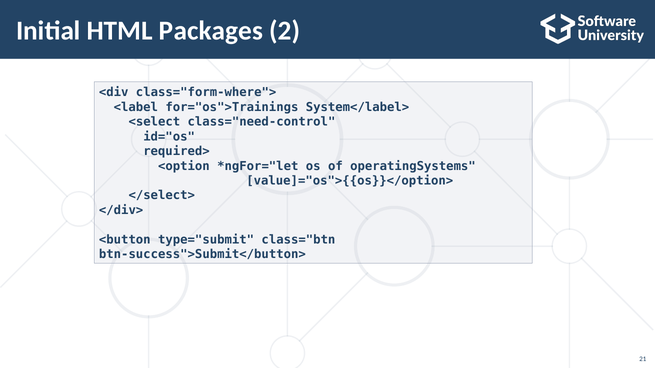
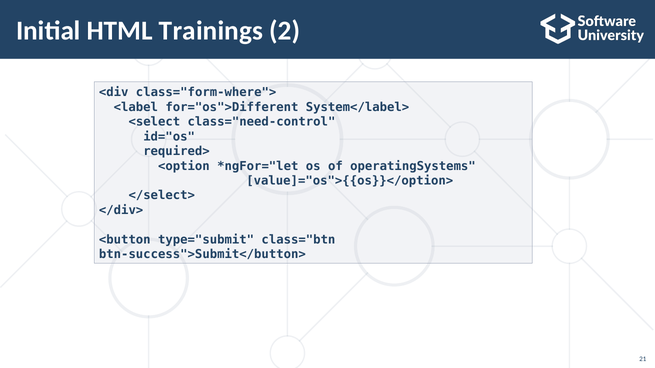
Packages: Packages -> Trainings
for="os">Trainings: for="os">Trainings -> for="os">Different
